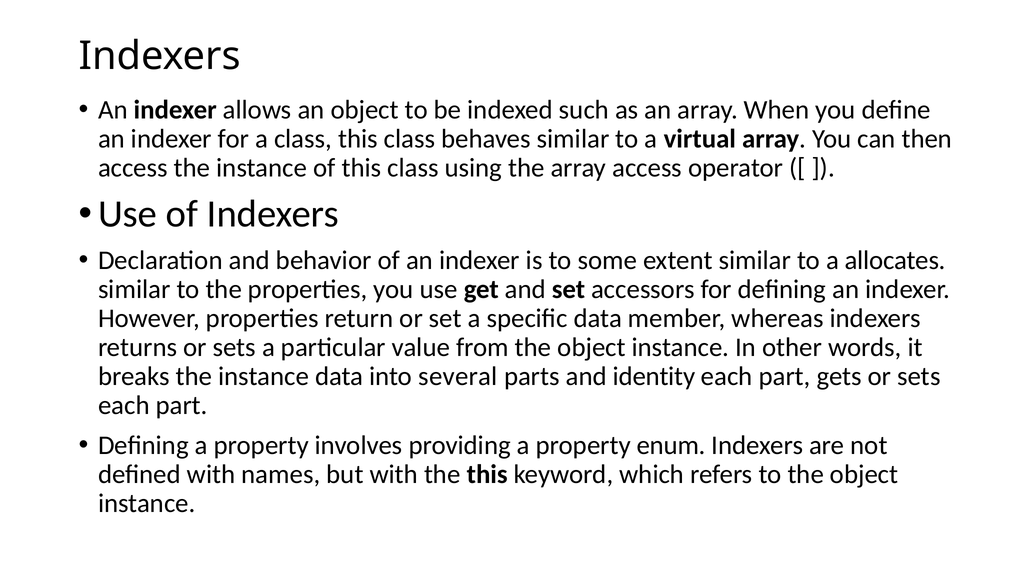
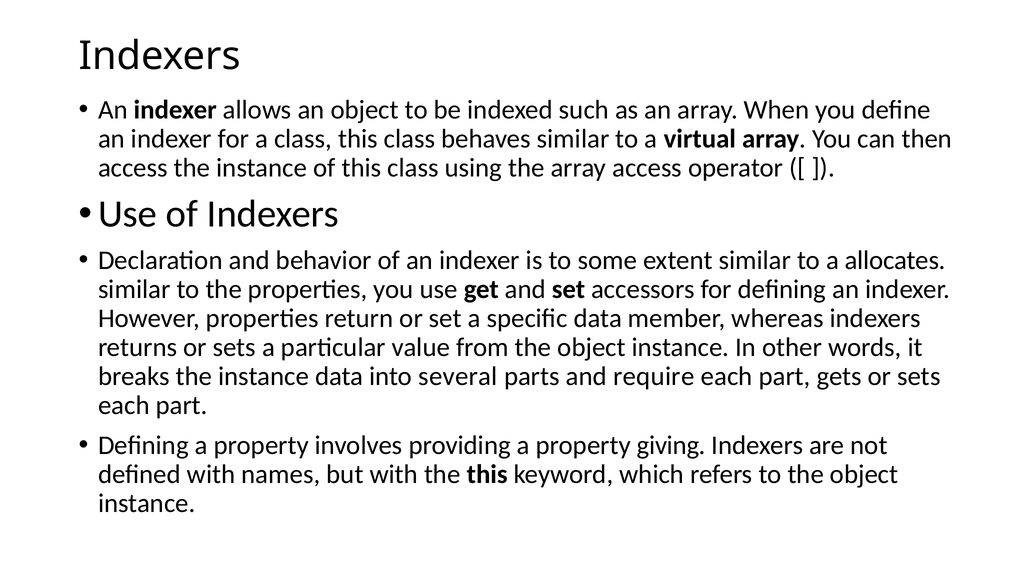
identity: identity -> require
enum: enum -> giving
